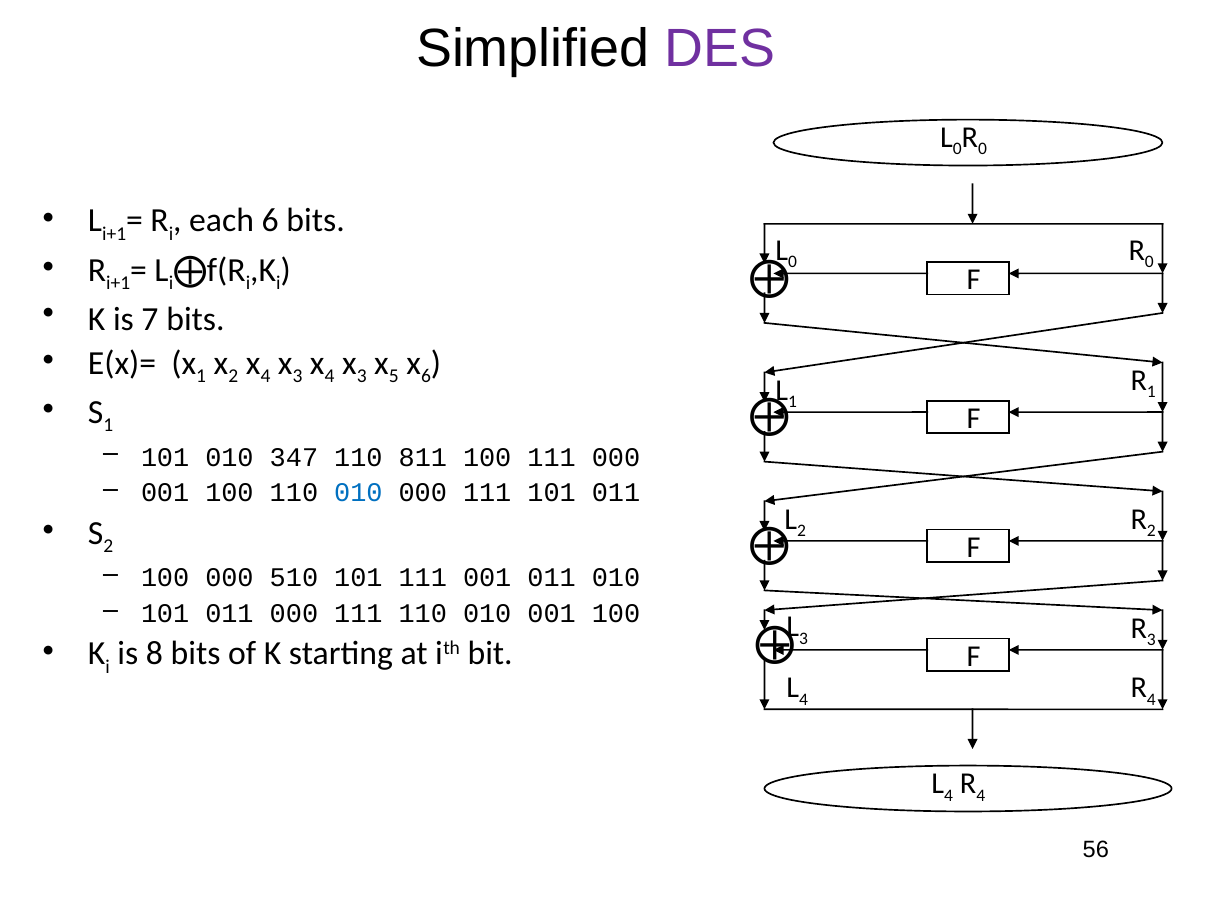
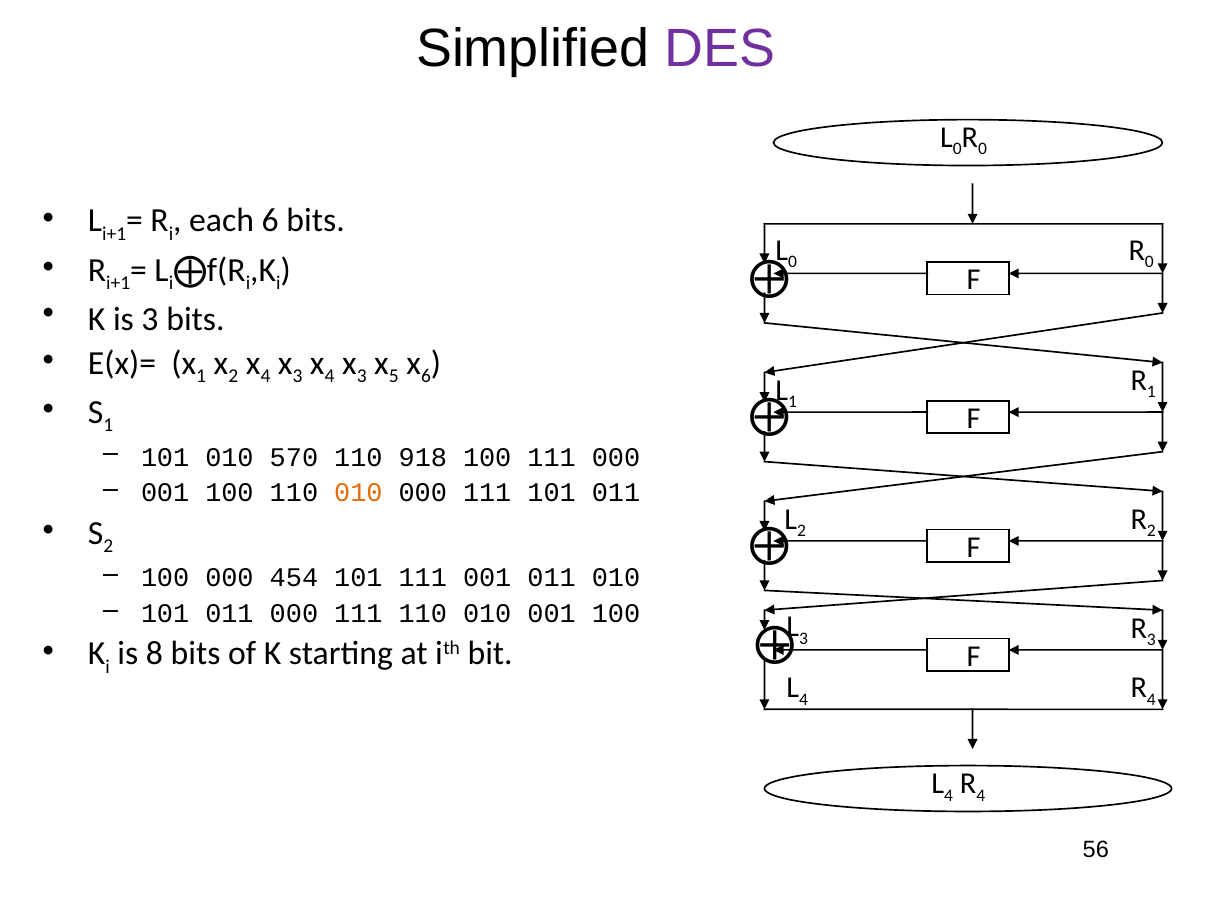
is 7: 7 -> 3
347: 347 -> 570
811: 811 -> 918
010 at (358, 493) colour: blue -> orange
510: 510 -> 454
